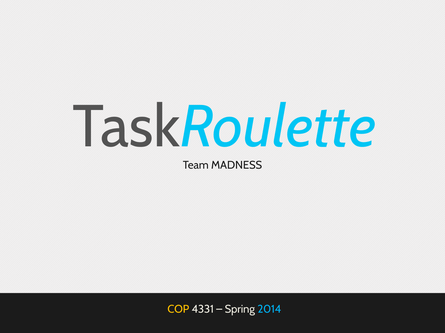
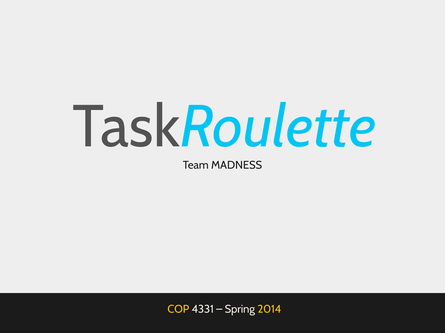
2014 colour: light blue -> yellow
